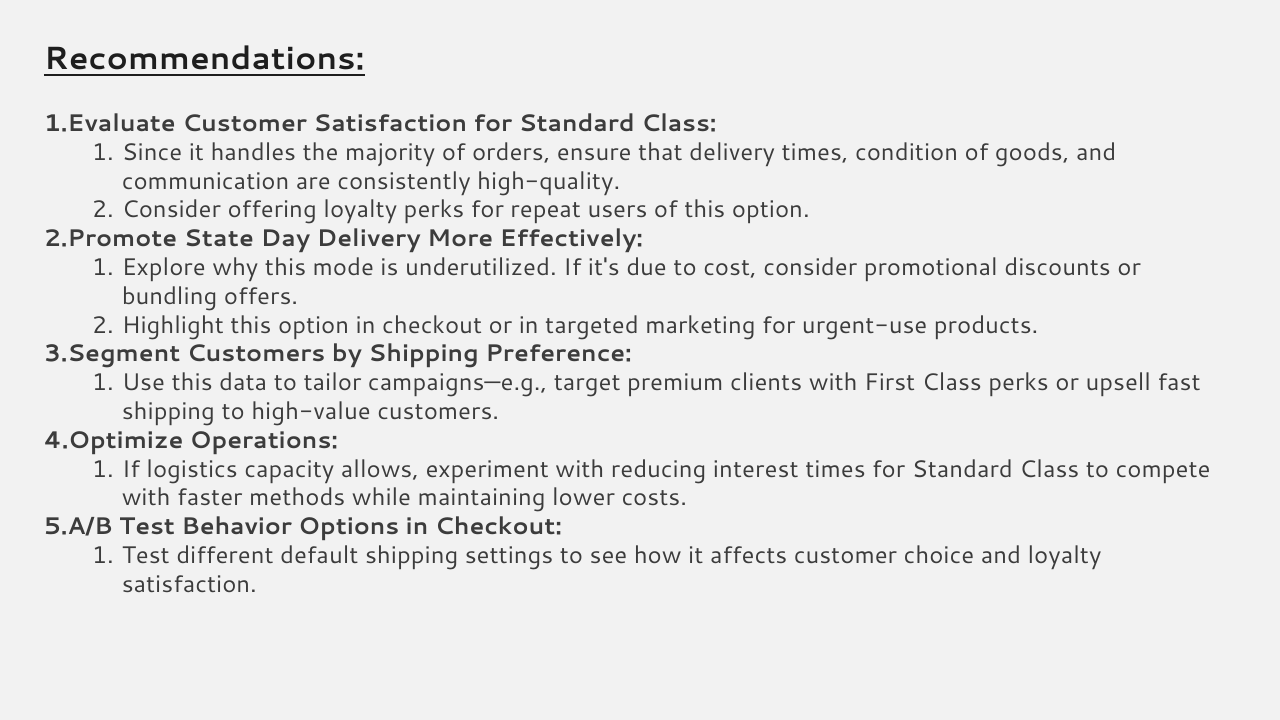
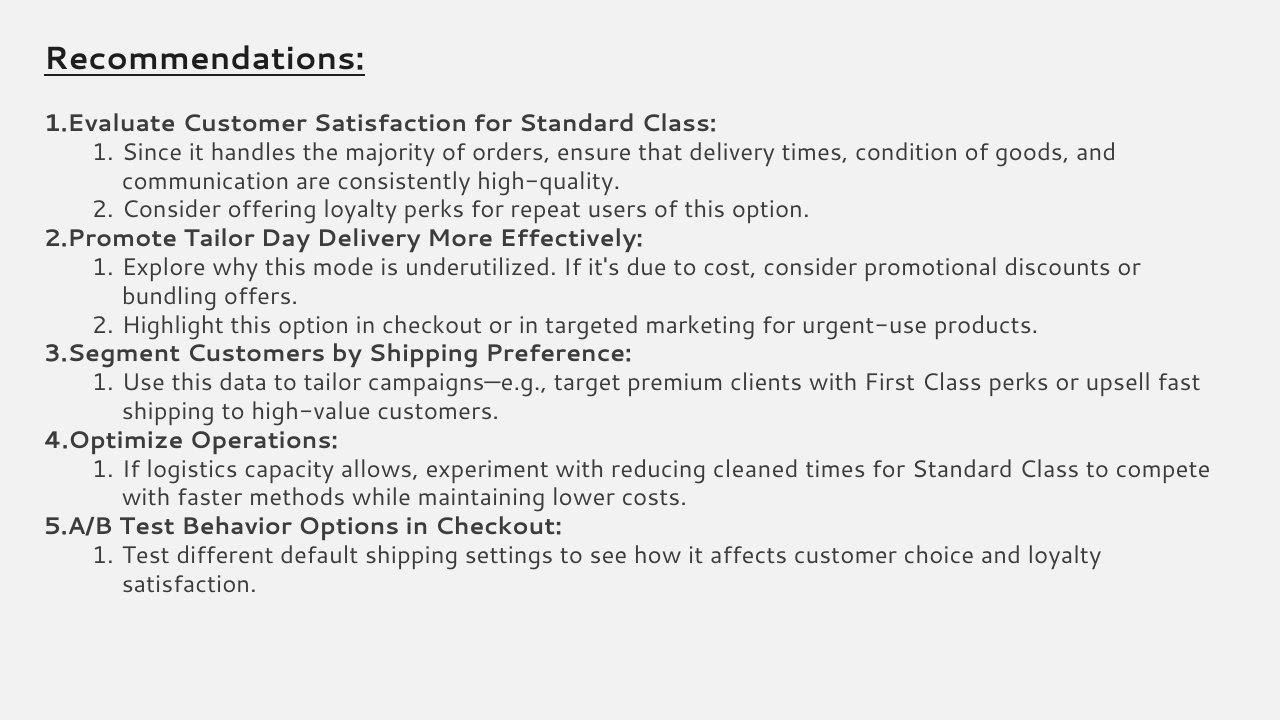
State at (219, 239): State -> Tailor
interest: interest -> cleaned
